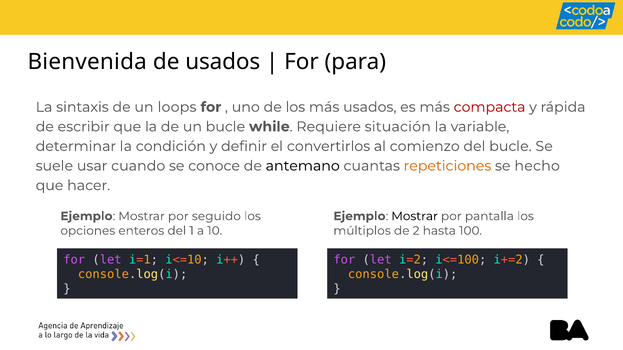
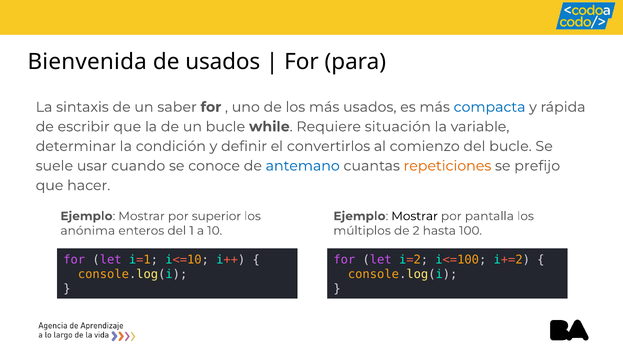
loops: loops -> saber
compacta colour: red -> blue
antemano colour: black -> blue
hecho: hecho -> prefijo
seguido: seguido -> superior
opciones: opciones -> anónima
